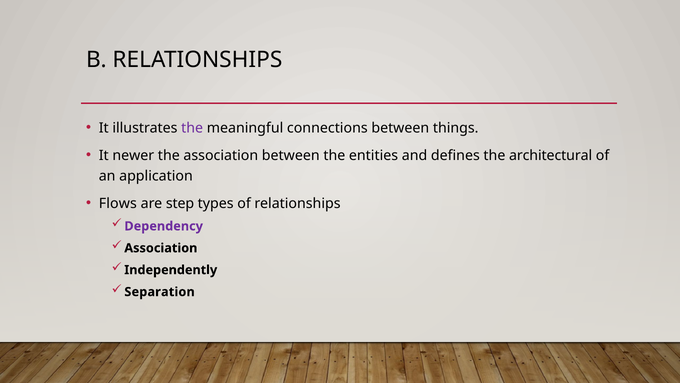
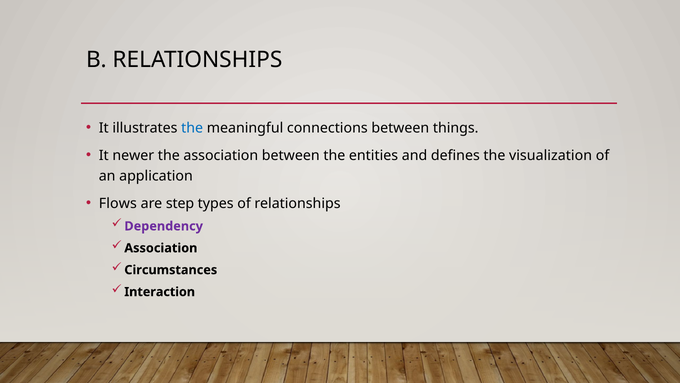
the at (192, 128) colour: purple -> blue
architectural: architectural -> visualization
Independently: Independently -> Circumstances
Separation: Separation -> Interaction
